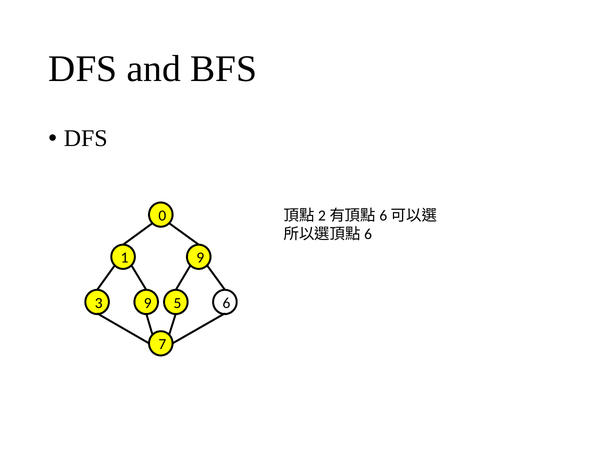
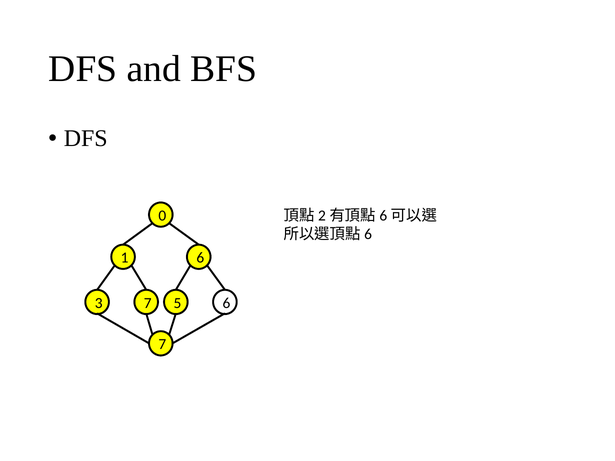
1 9: 9 -> 6
3 9: 9 -> 7
